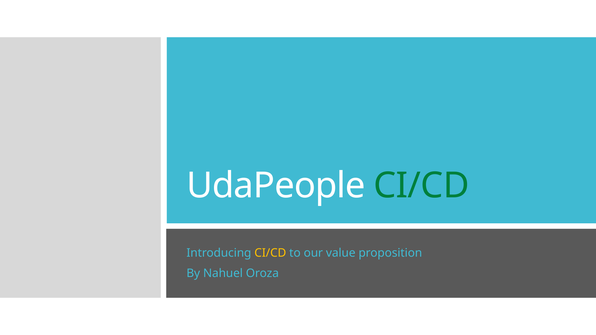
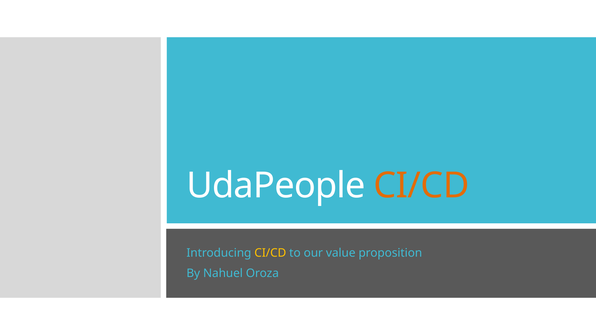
CI/CD at (421, 186) colour: green -> orange
